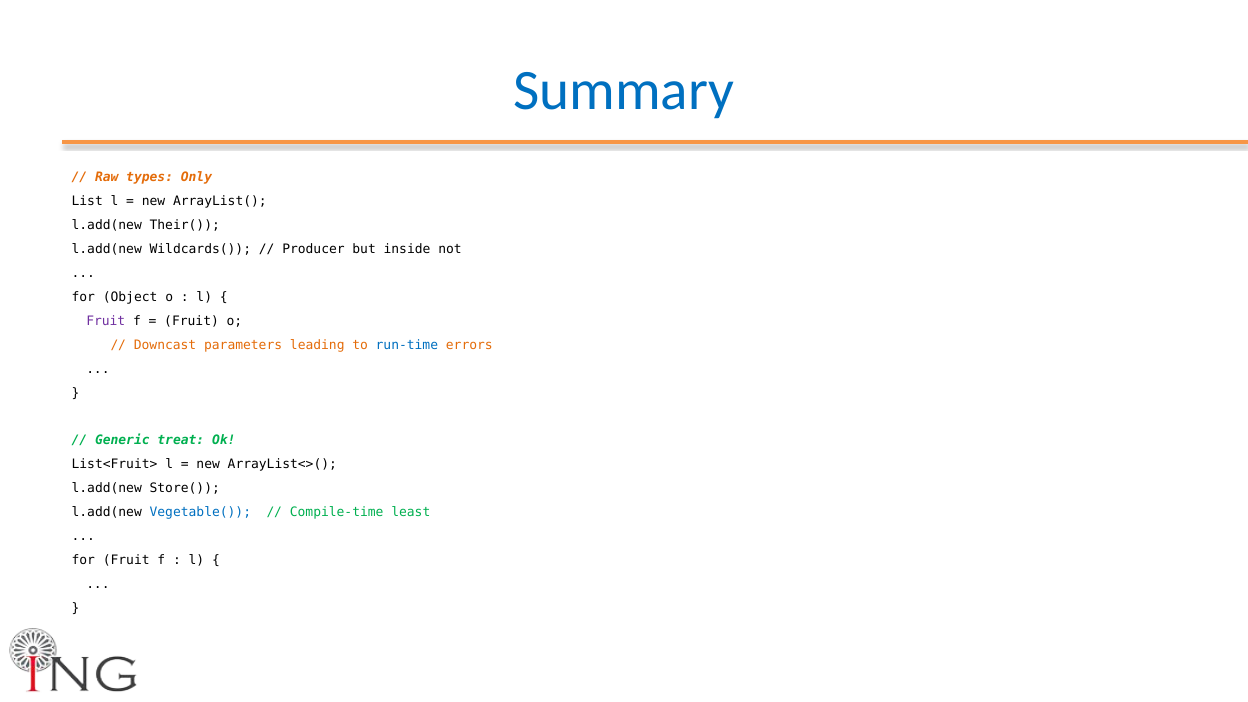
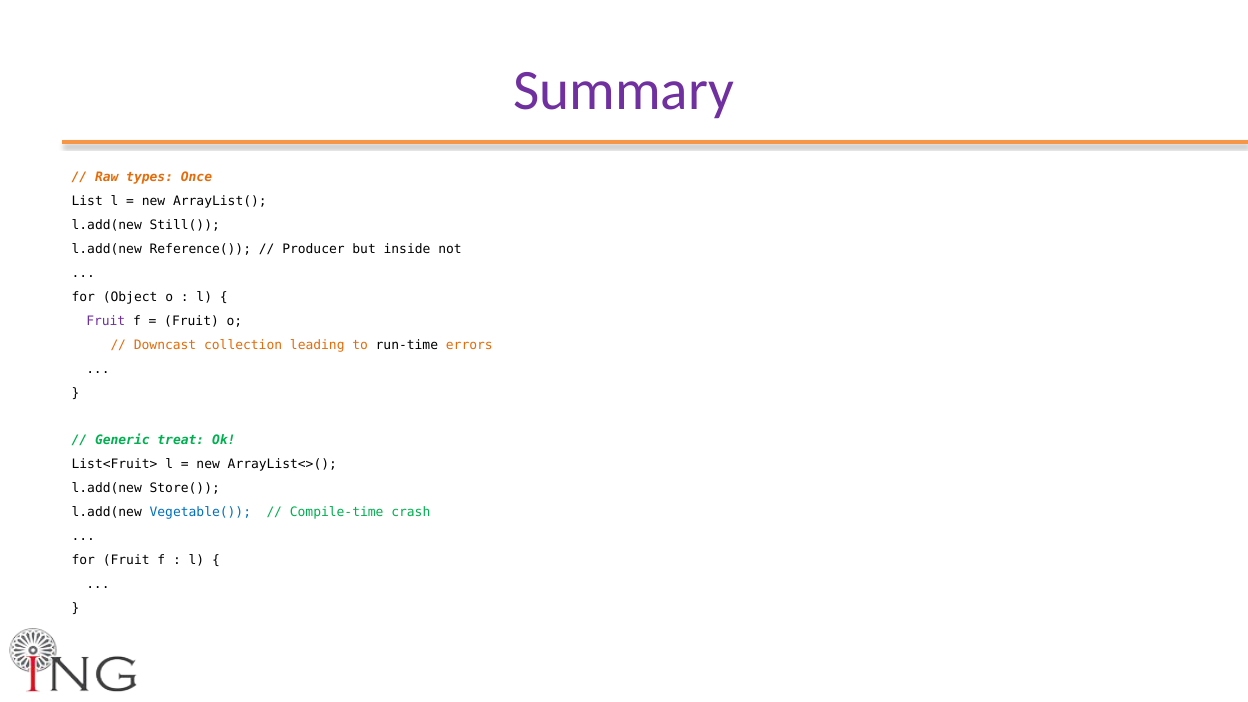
Summary colour: blue -> purple
Only: Only -> Once
Their(: Their( -> Still(
Wildcards(: Wildcards( -> Reference(
parameters: parameters -> collection
run-time colour: blue -> black
least: least -> crash
